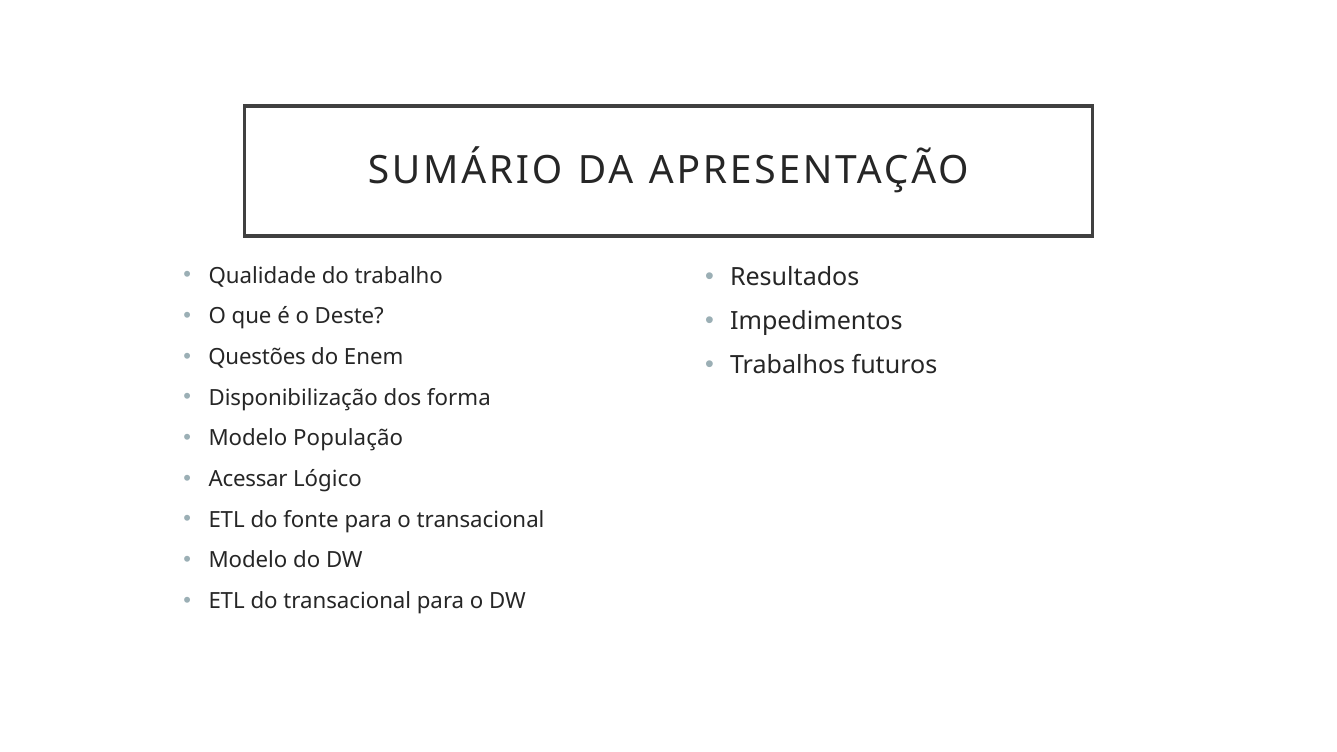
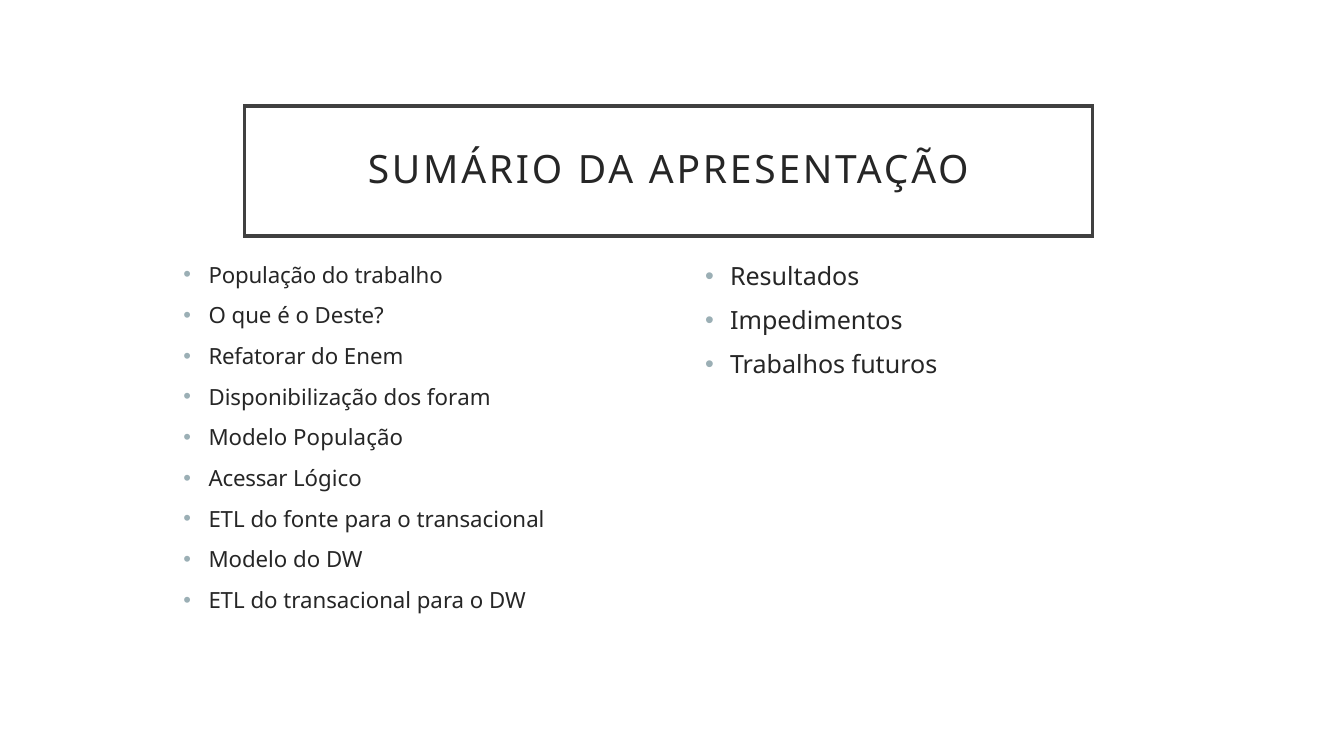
Qualidade at (262, 276): Qualidade -> População
Questões: Questões -> Refatorar
forma: forma -> foram
